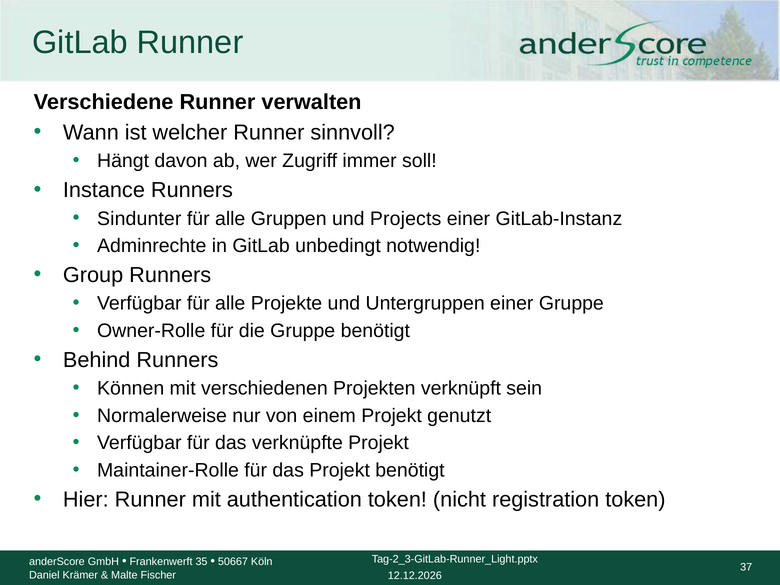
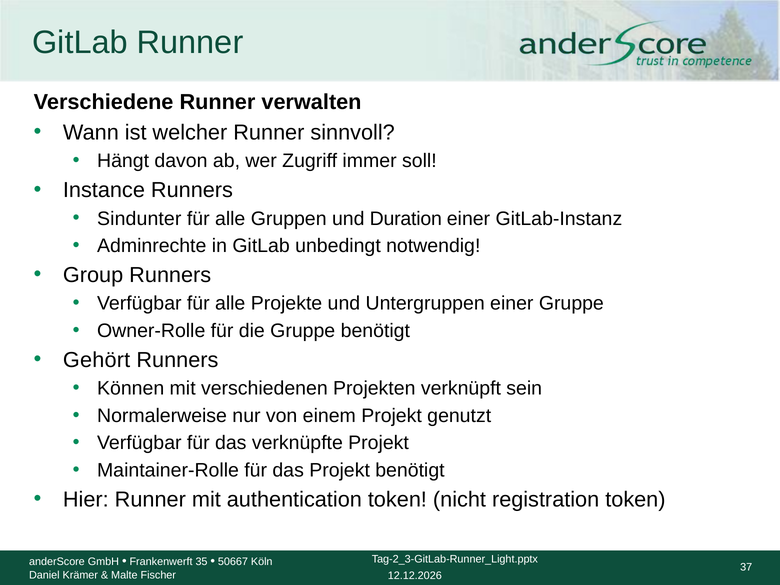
Projects: Projects -> Duration
Behind: Behind -> Gehört
